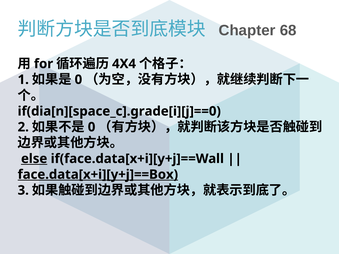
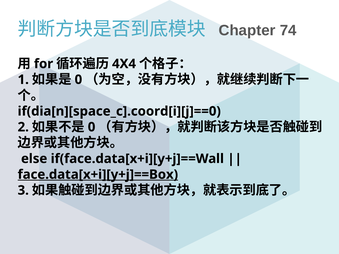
68: 68 -> 74
if(dia[n][space_c].grade[i][j]==0: if(dia[n][space_c].grade[i][j]==0 -> if(dia[n][space_c].coord[i][j]==0
else underline: present -> none
